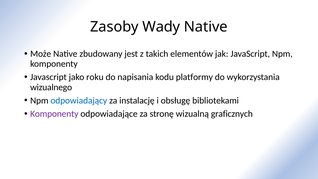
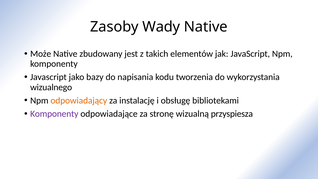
roku: roku -> bazy
platformy: platformy -> tworzenia
odpowiadający colour: blue -> orange
graficznych: graficznych -> przyspiesza
